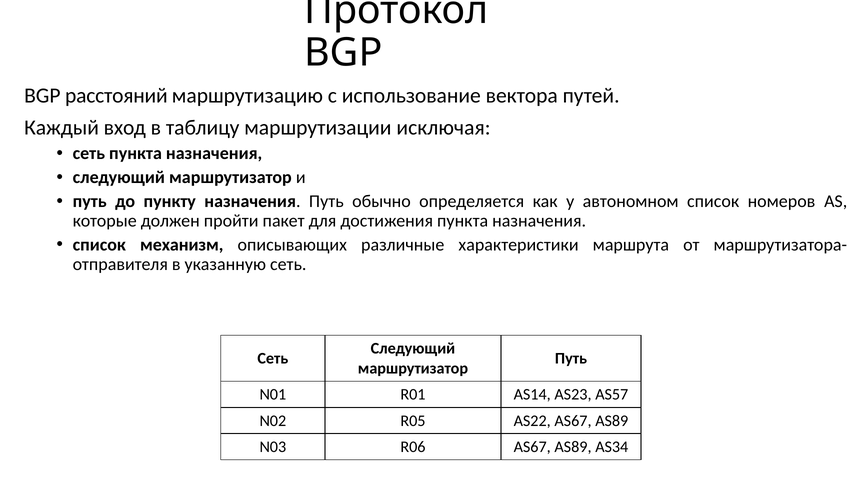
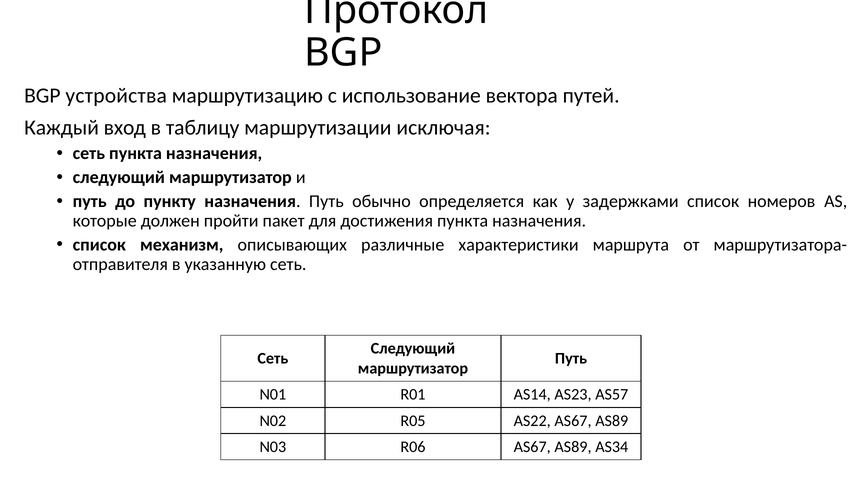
расстояний: расстояний -> устройства
автономном: автономном -> задержками
